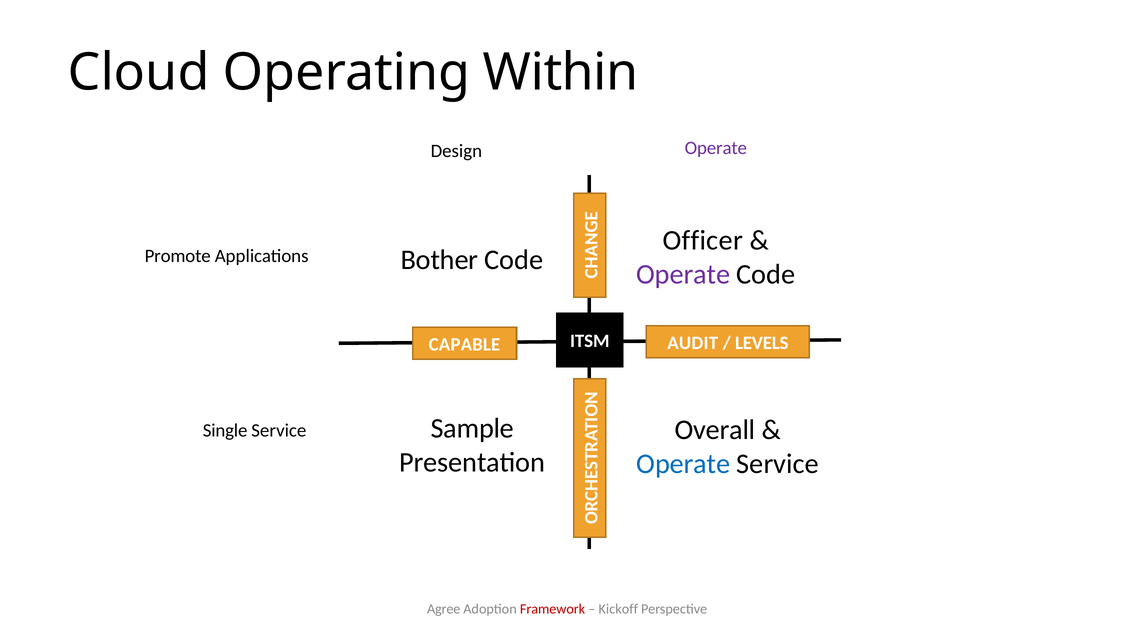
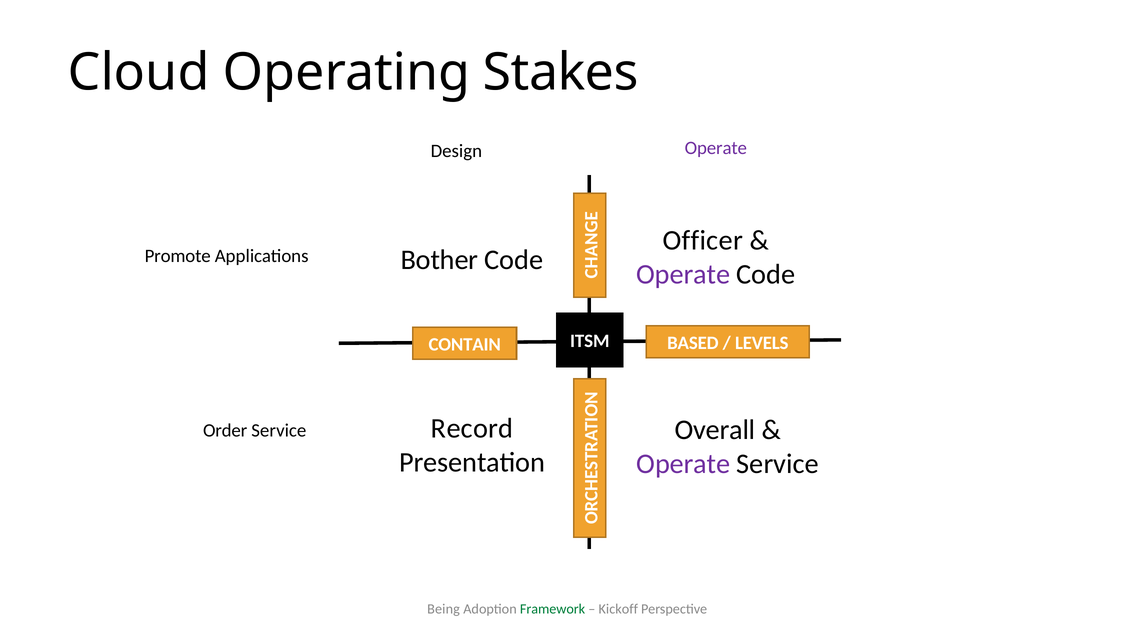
Within: Within -> Stakes
AUDIT: AUDIT -> BASED
CAPABLE: CAPABLE -> CONTAIN
Sample: Sample -> Record
Single: Single -> Order
Operate at (683, 464) colour: blue -> purple
Agree: Agree -> Being
Framework colour: red -> green
